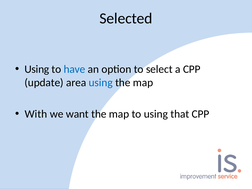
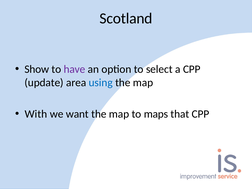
Selected: Selected -> Scotland
Using at (37, 69): Using -> Show
have colour: blue -> purple
to using: using -> maps
